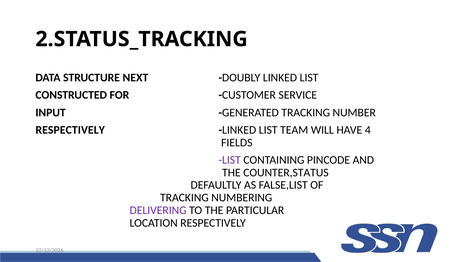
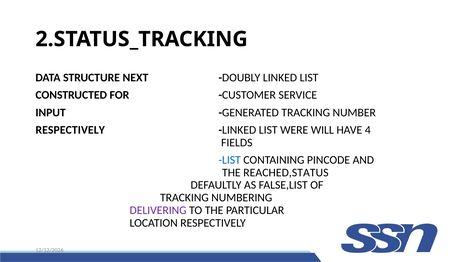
TEAM: TEAM -> WERE
LIST at (230, 160) colour: purple -> blue
COUNTER,STATUS: COUNTER,STATUS -> REACHED,STATUS
